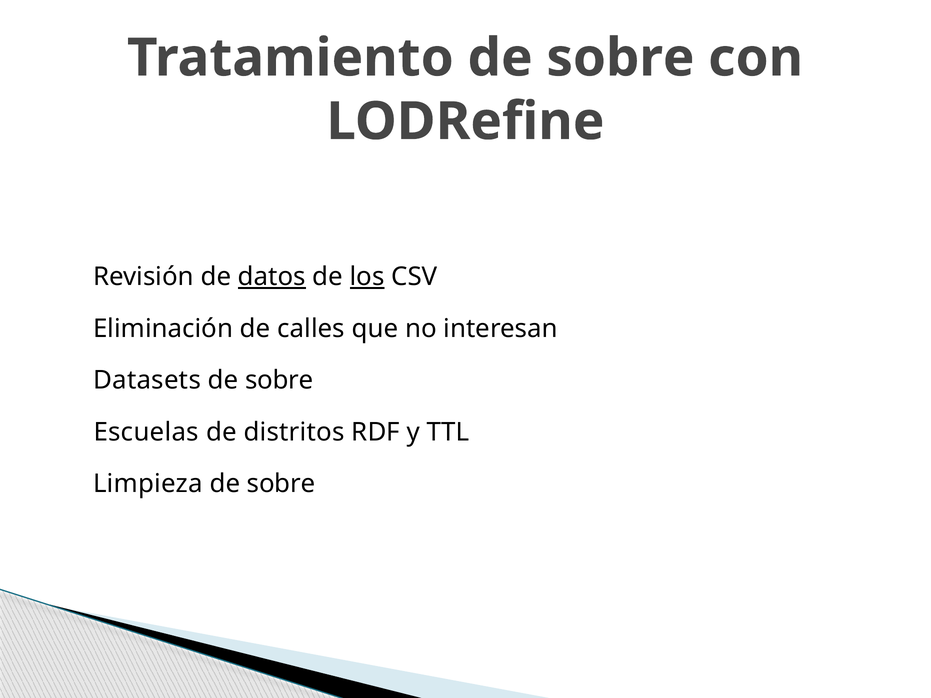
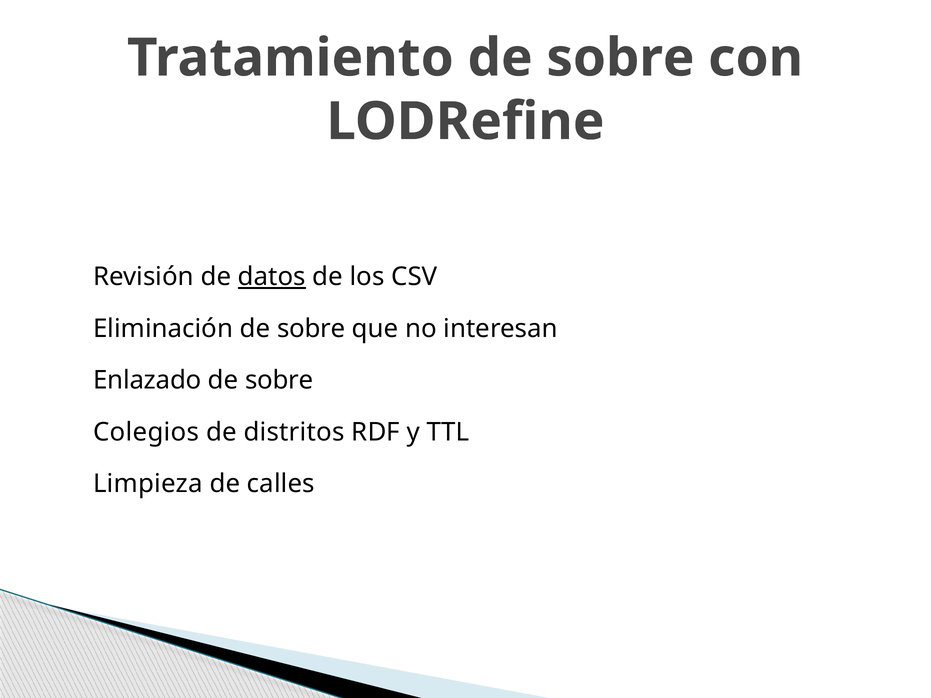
los underline: present -> none
Eliminación de calles: calles -> sobre
Datasets: Datasets -> Enlazado
Escuelas: Escuelas -> Colegios
sobre at (281, 484): sobre -> calles
